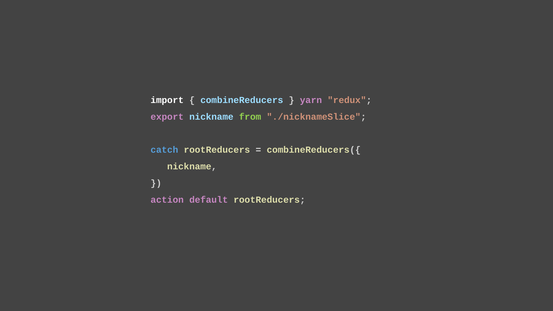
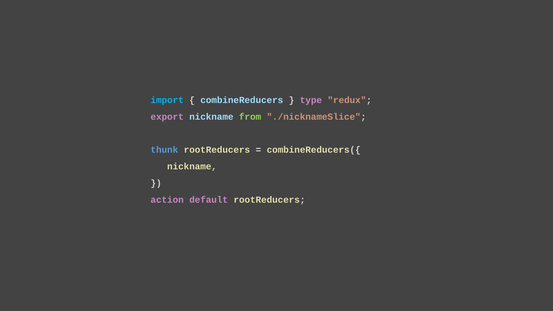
import colour: white -> light blue
yarn: yarn -> type
catch: catch -> thunk
